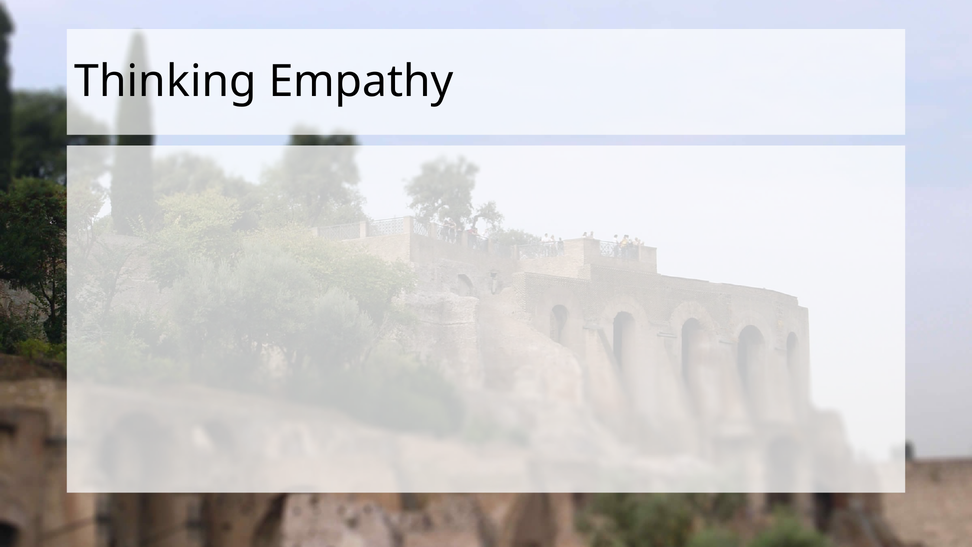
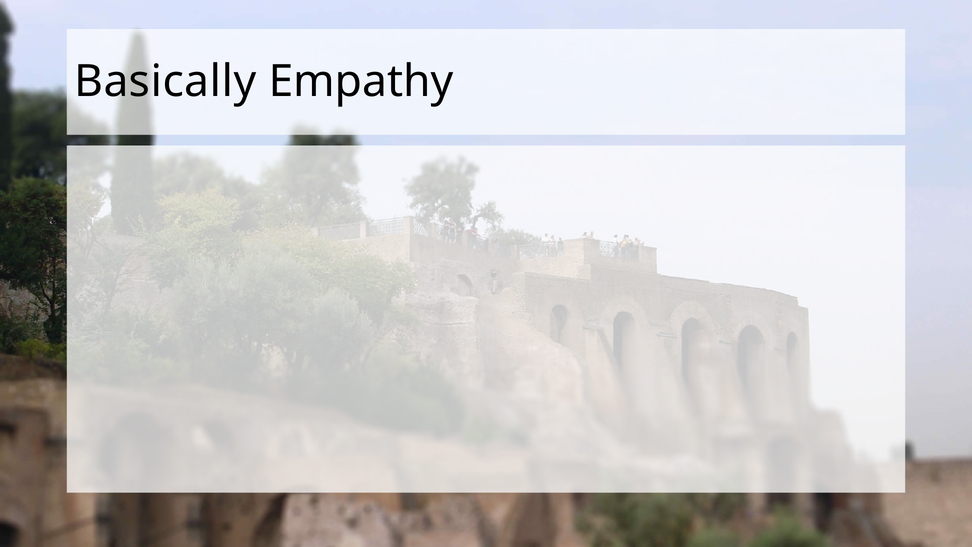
Thinking: Thinking -> Basically
